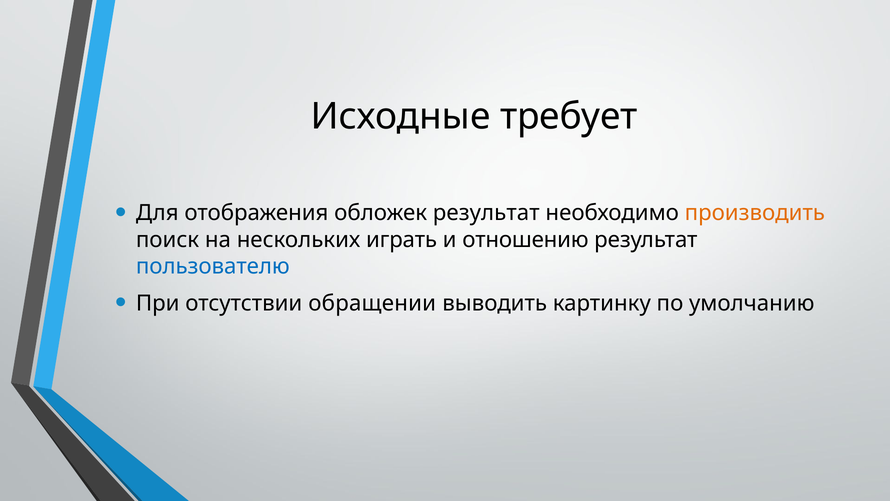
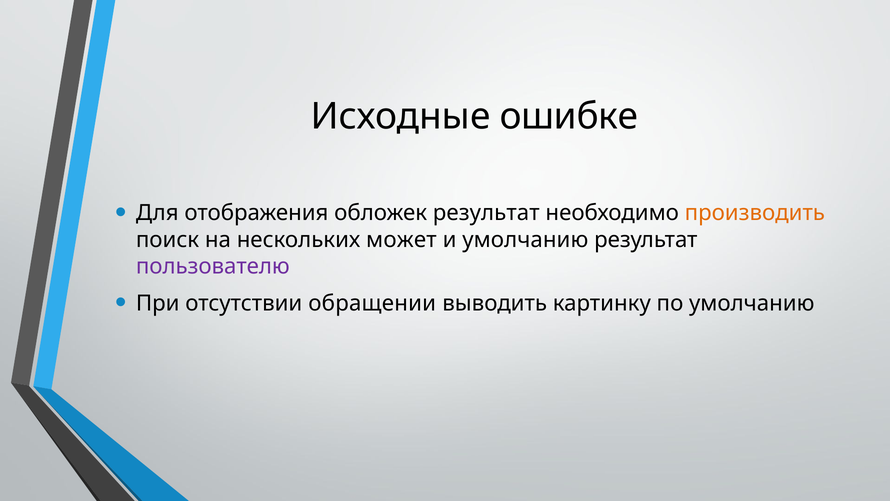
требует: требует -> ошибке
играть: играть -> может
и отношению: отношению -> умолчанию
пользователю colour: blue -> purple
